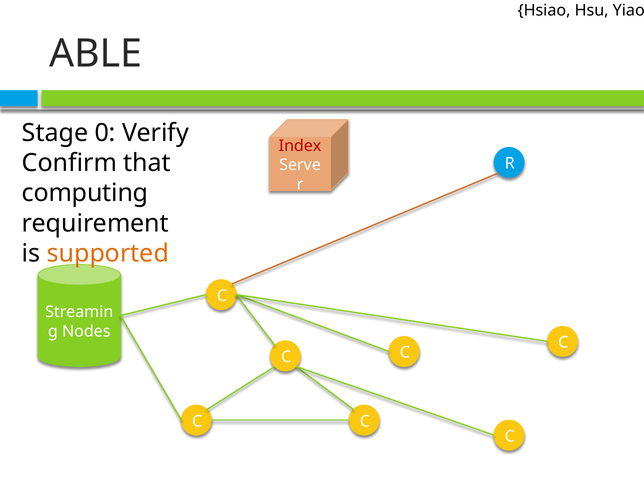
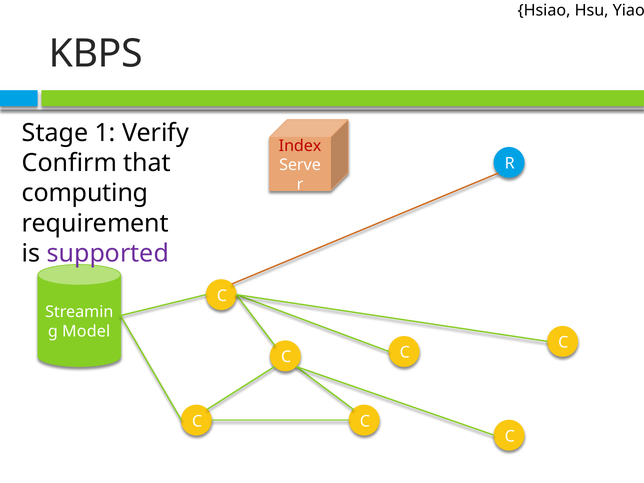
ABLE: ABLE -> KBPS
0: 0 -> 1
supported colour: orange -> purple
Nodes: Nodes -> Model
